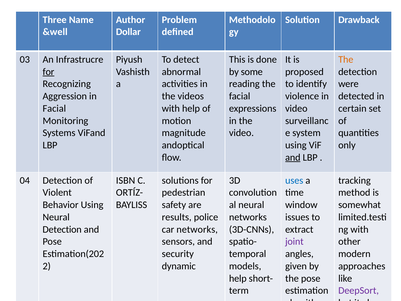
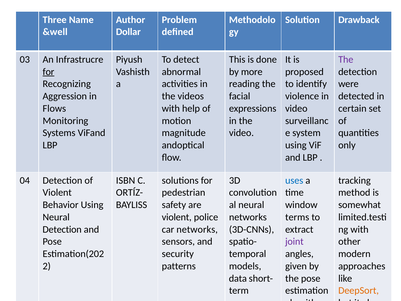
The at (346, 59) colour: orange -> purple
some: some -> more
Facial at (54, 108): Facial -> Flows
and at (293, 157) underline: present -> none
results at (177, 217): results -> violent
issues at (297, 217): issues -> terms
dynamic: dynamic -> patterns
help at (238, 278): help -> data
DeepSort colour: purple -> orange
